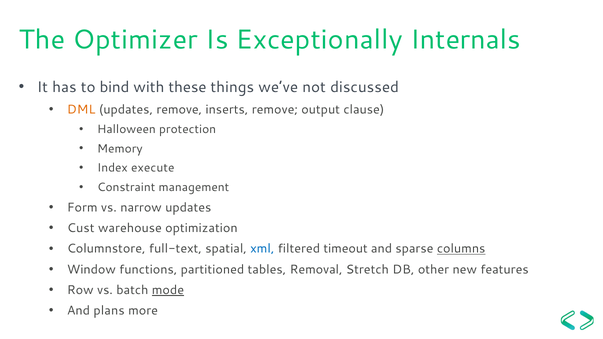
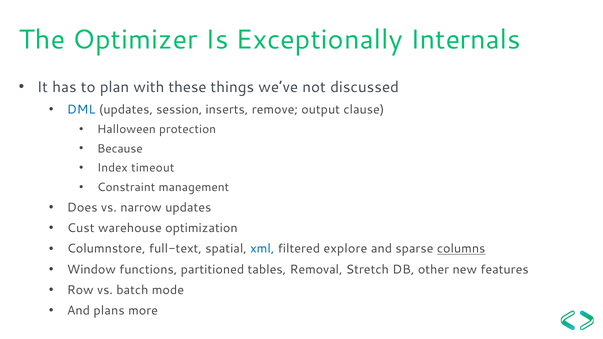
bind: bind -> plan
DML colour: orange -> blue
updates remove: remove -> session
Memory: Memory -> Because
execute: execute -> timeout
Form: Form -> Does
timeout: timeout -> explore
mode underline: present -> none
